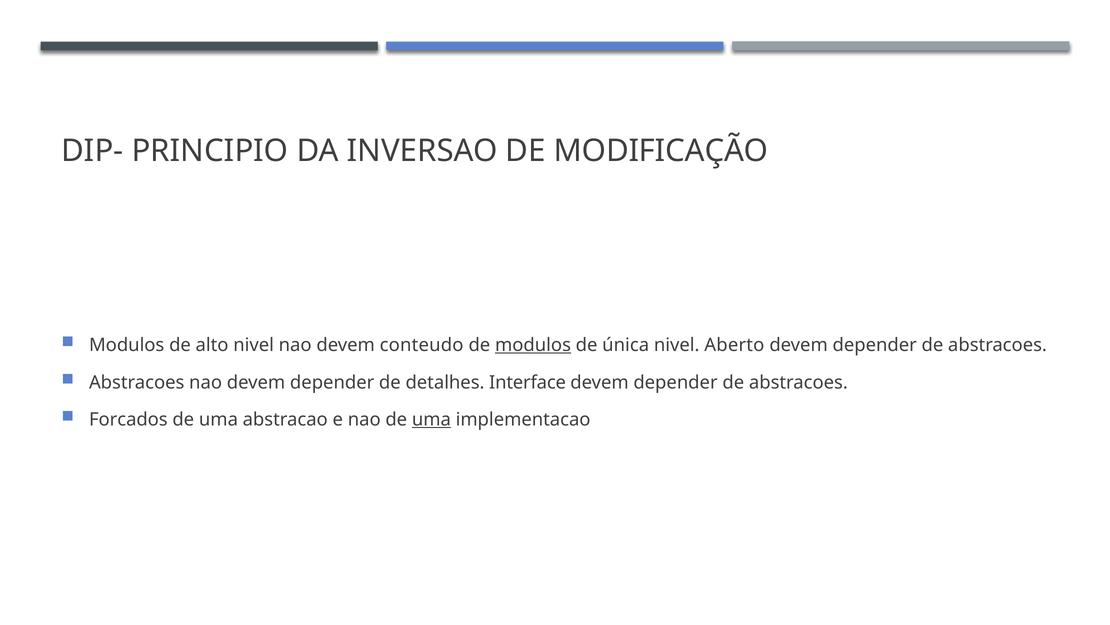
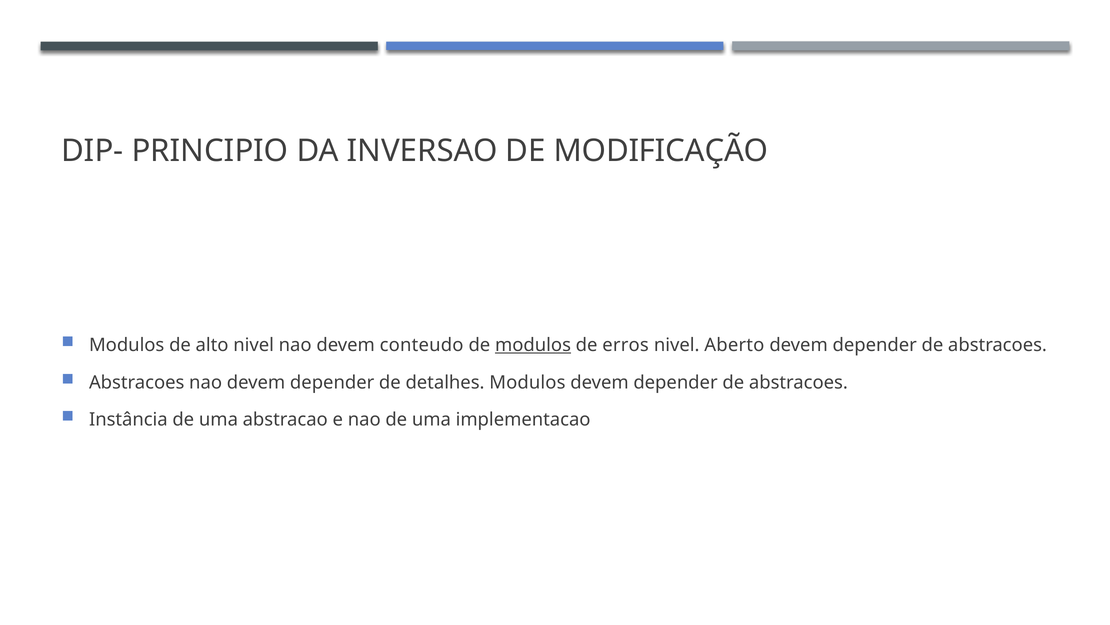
única: única -> erros
detalhes Interface: Interface -> Modulos
Forcados: Forcados -> Instância
uma at (431, 419) underline: present -> none
